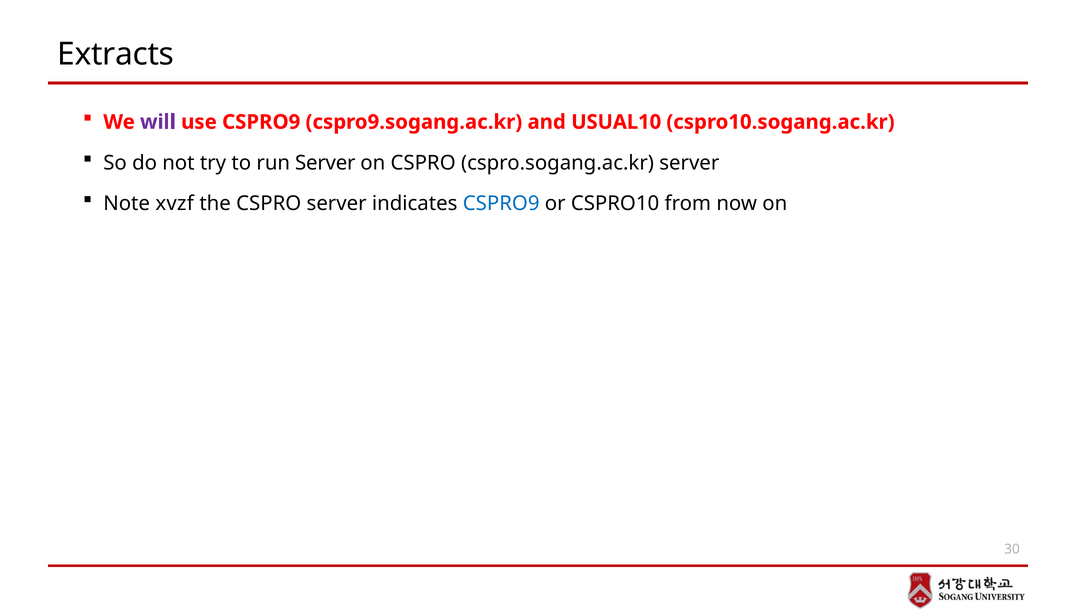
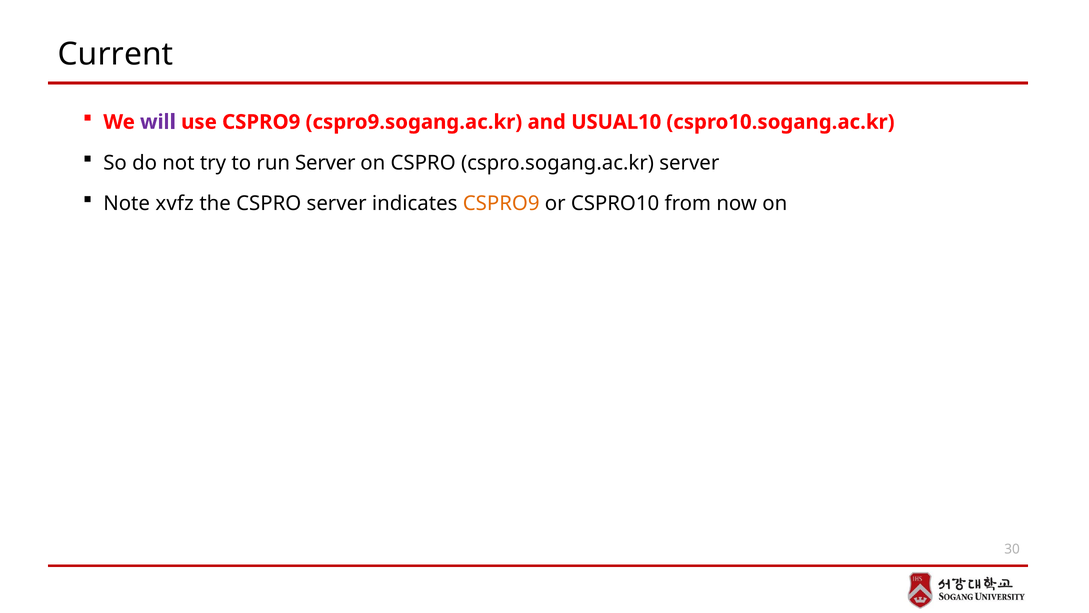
Extracts: Extracts -> Current
xvzf: xvzf -> xvfz
CSPRO9 at (501, 203) colour: blue -> orange
